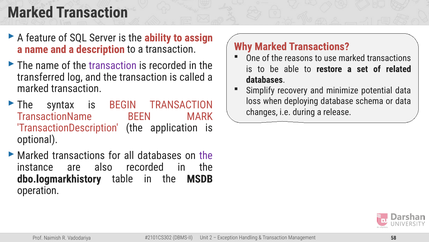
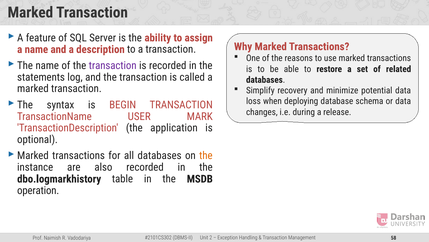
transferred: transferred -> statements
BEEN: BEEN -> USER
the at (206, 155) colour: purple -> orange
